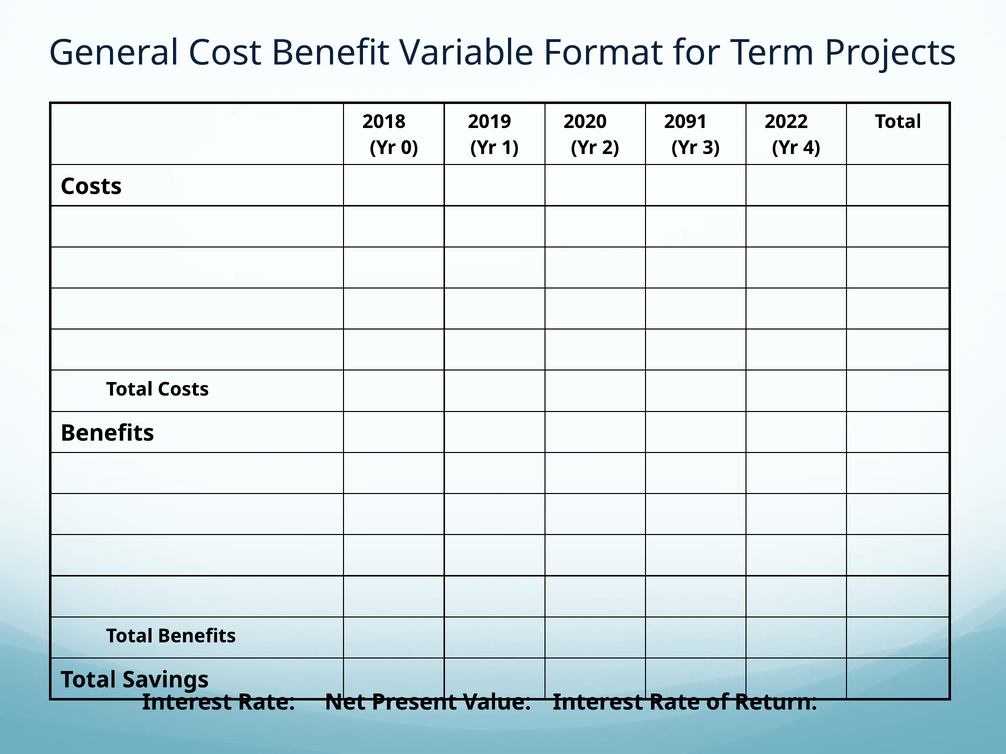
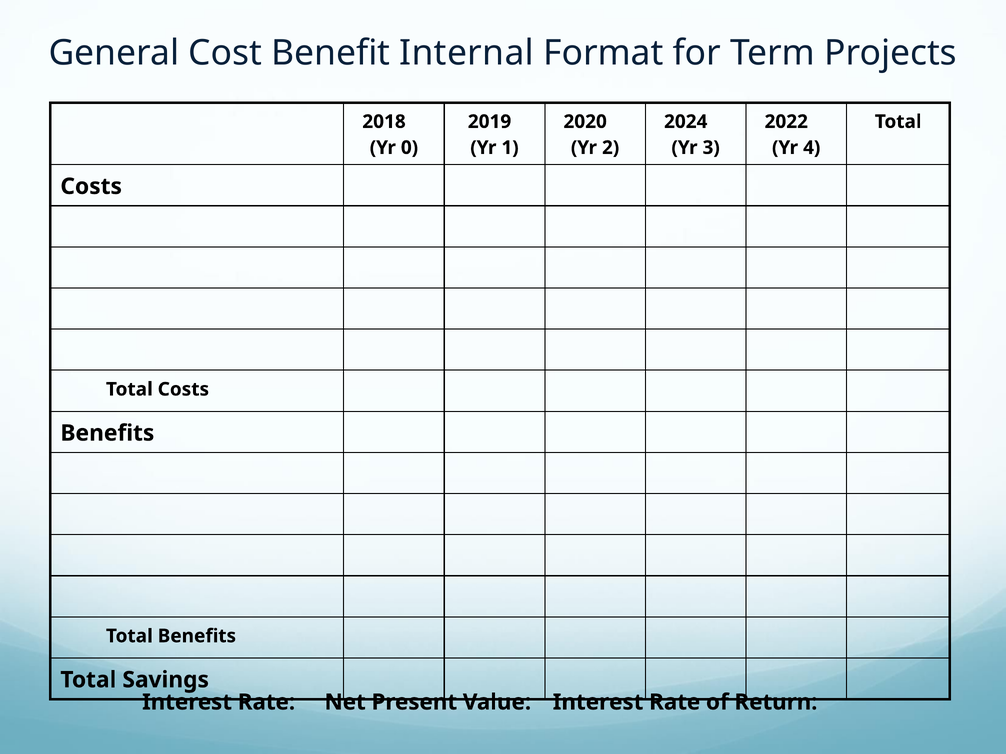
Variable: Variable -> Internal
2091: 2091 -> 2024
